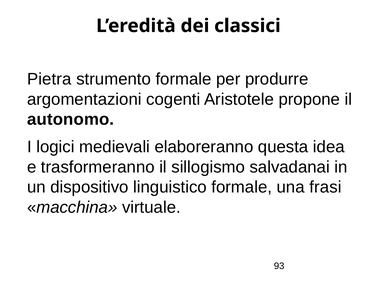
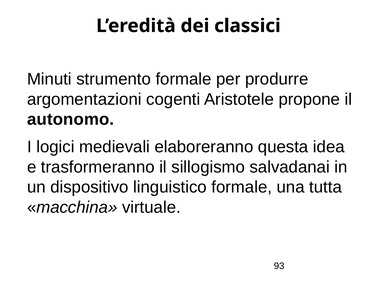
Pietra: Pietra -> Minuti
frasi: frasi -> tutta
